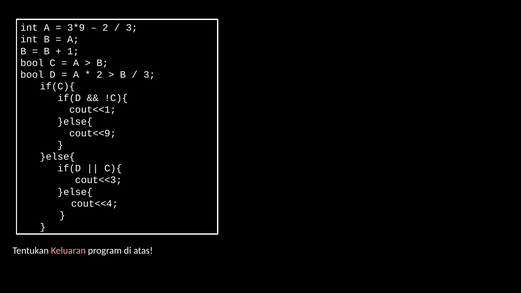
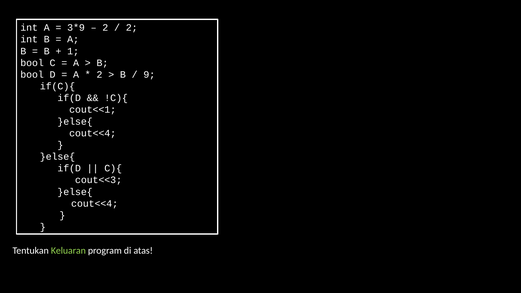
3 at (132, 28): 3 -> 2
3 at (149, 75): 3 -> 9
cout<<9 at (93, 133): cout<<9 -> cout<<4
Keluaran colour: pink -> light green
